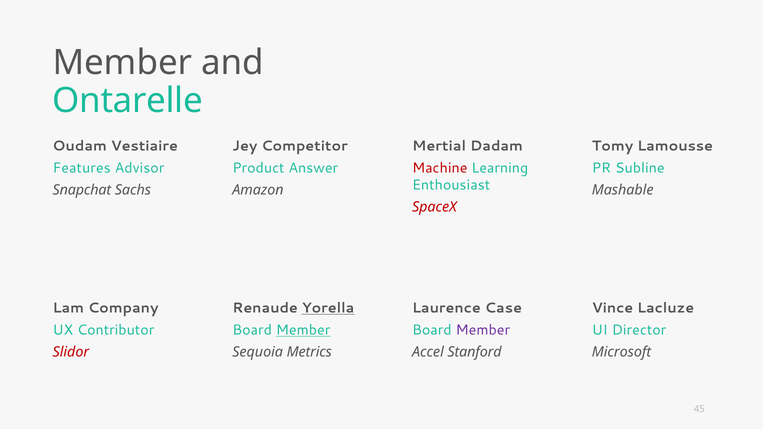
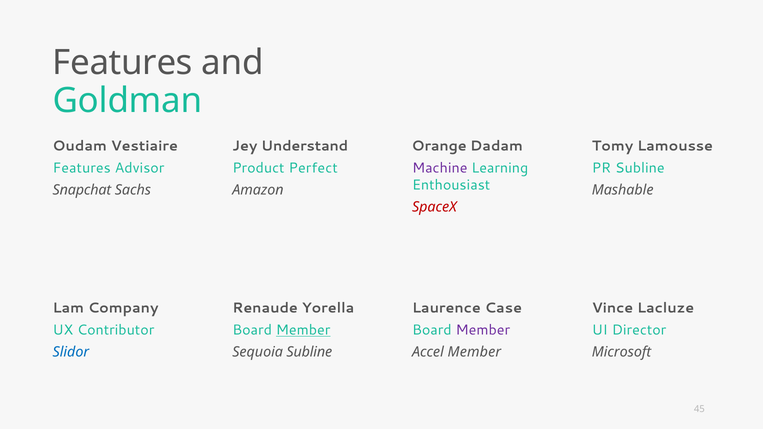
Member at (122, 63): Member -> Features
Ontarelle: Ontarelle -> Goldman
Competitor: Competitor -> Understand
Mertial: Mertial -> Orange
Answer: Answer -> Perfect
Machine colour: red -> purple
Yorella underline: present -> none
Slidor colour: red -> blue
Sequoia Metrics: Metrics -> Subline
Accel Stanford: Stanford -> Member
